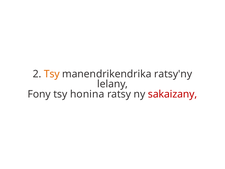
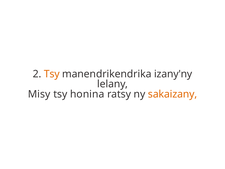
ratsy'ny: ratsy'ny -> izany'ny
Fony: Fony -> Misy
sakaizany colour: red -> orange
